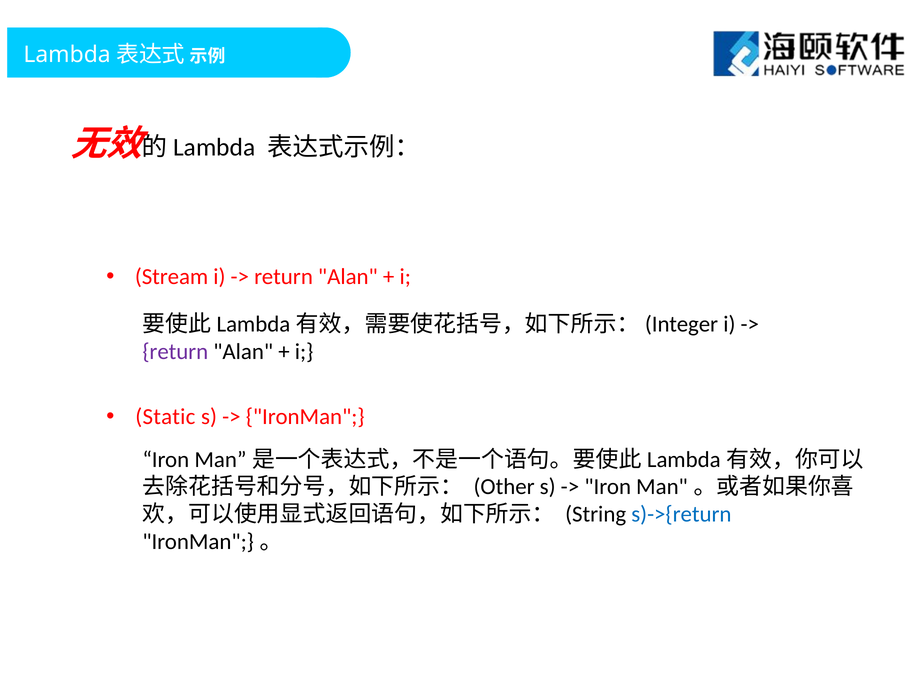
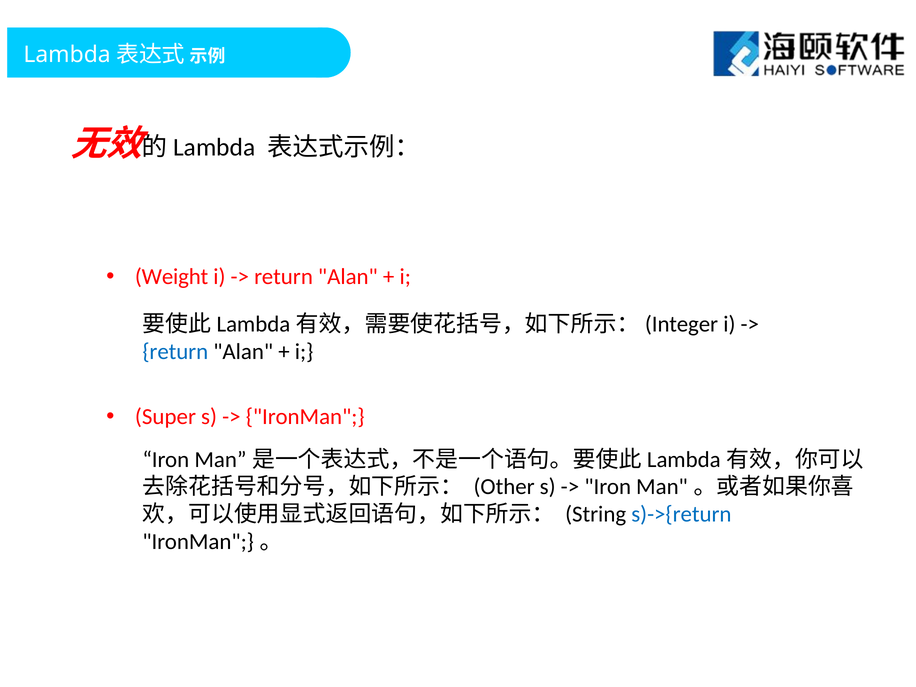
Stream: Stream -> Weight
return at (175, 352) colour: purple -> blue
Static: Static -> Super
